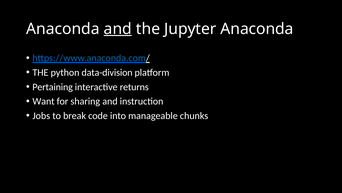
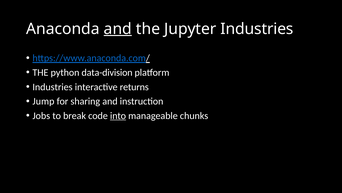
Jupyter Anaconda: Anaconda -> Industries
Pertaining at (53, 87): Pertaining -> Industries
Want: Want -> Jump
into underline: none -> present
